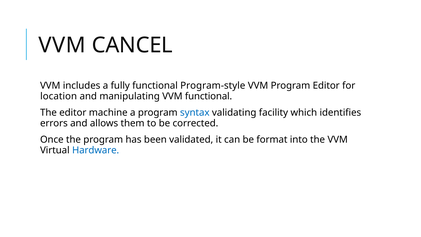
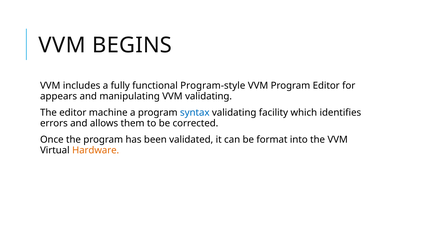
CANCEL: CANCEL -> BEGINS
location: location -> appears
VVM functional: functional -> validating
Hardware colour: blue -> orange
